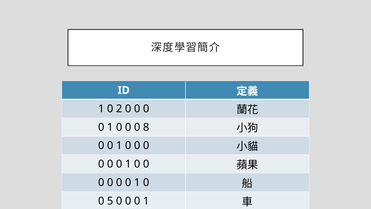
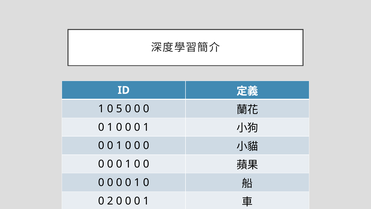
2: 2 -> 5
8 at (146, 127): 8 -> 1
5: 5 -> 2
